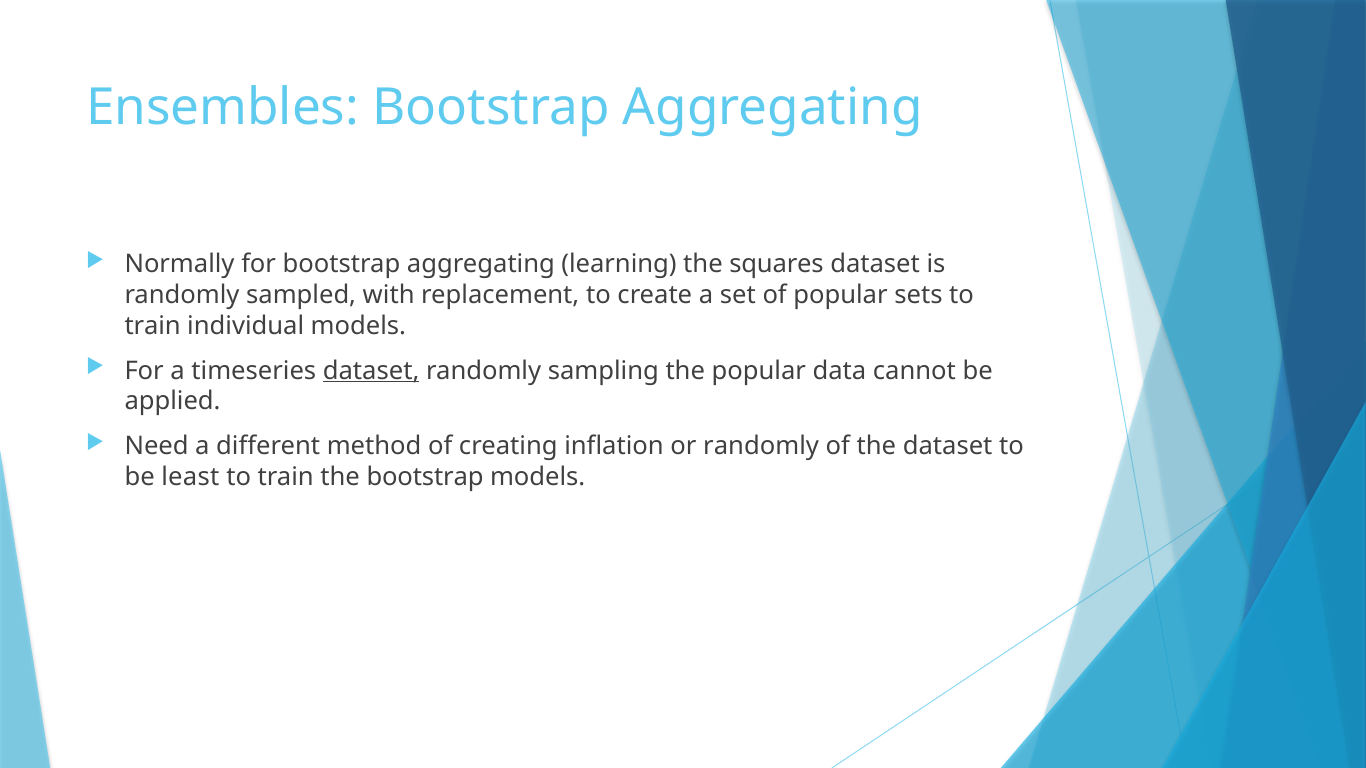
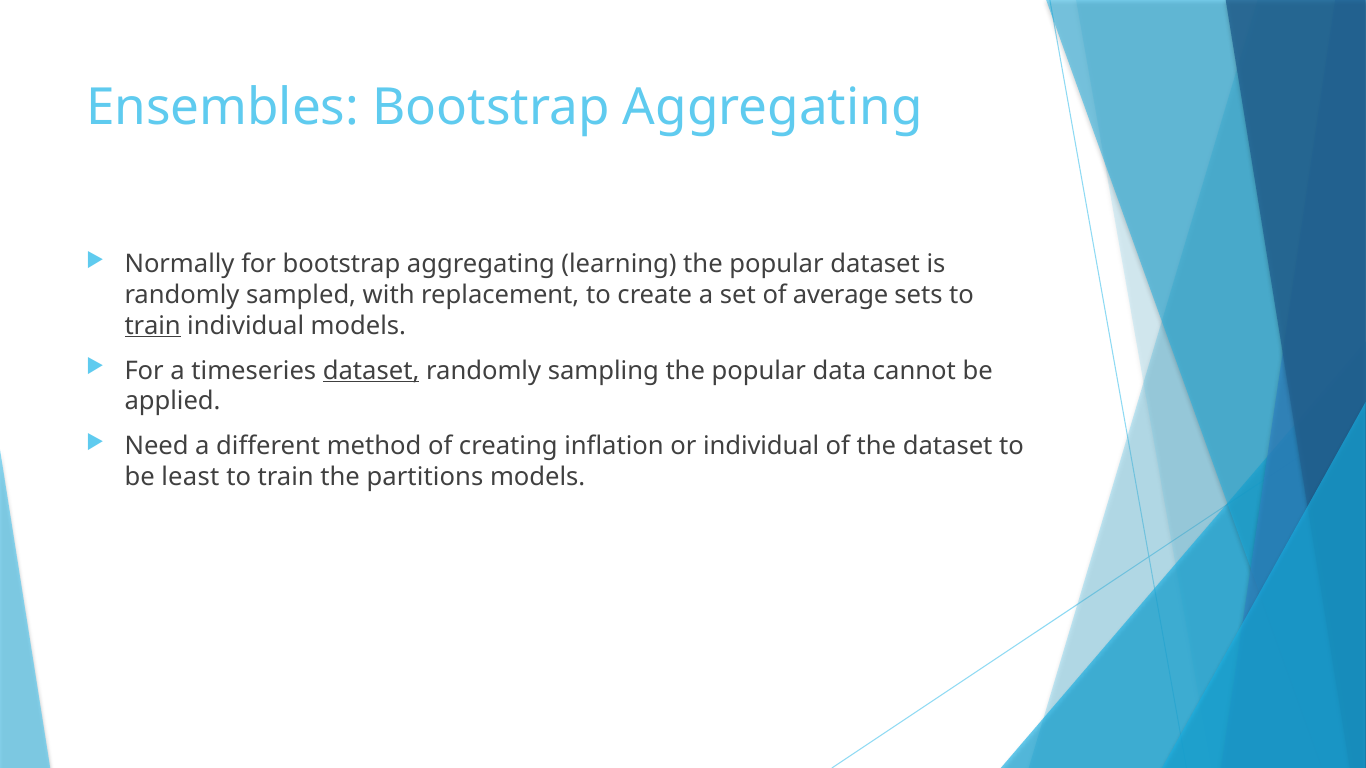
squares at (777, 264): squares -> popular
of popular: popular -> average
train at (153, 326) underline: none -> present
or randomly: randomly -> individual
the bootstrap: bootstrap -> partitions
